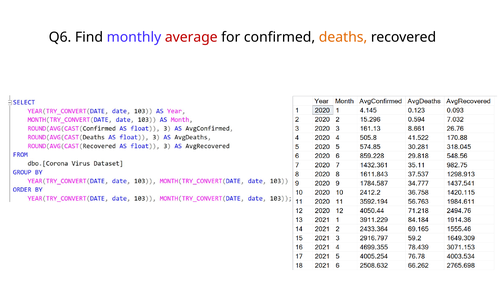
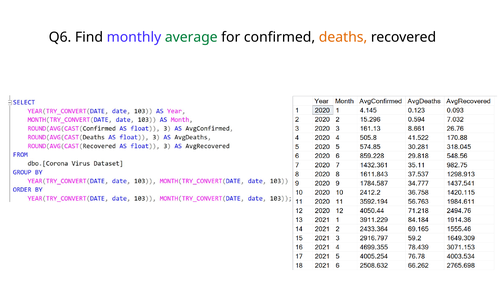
average colour: red -> green
